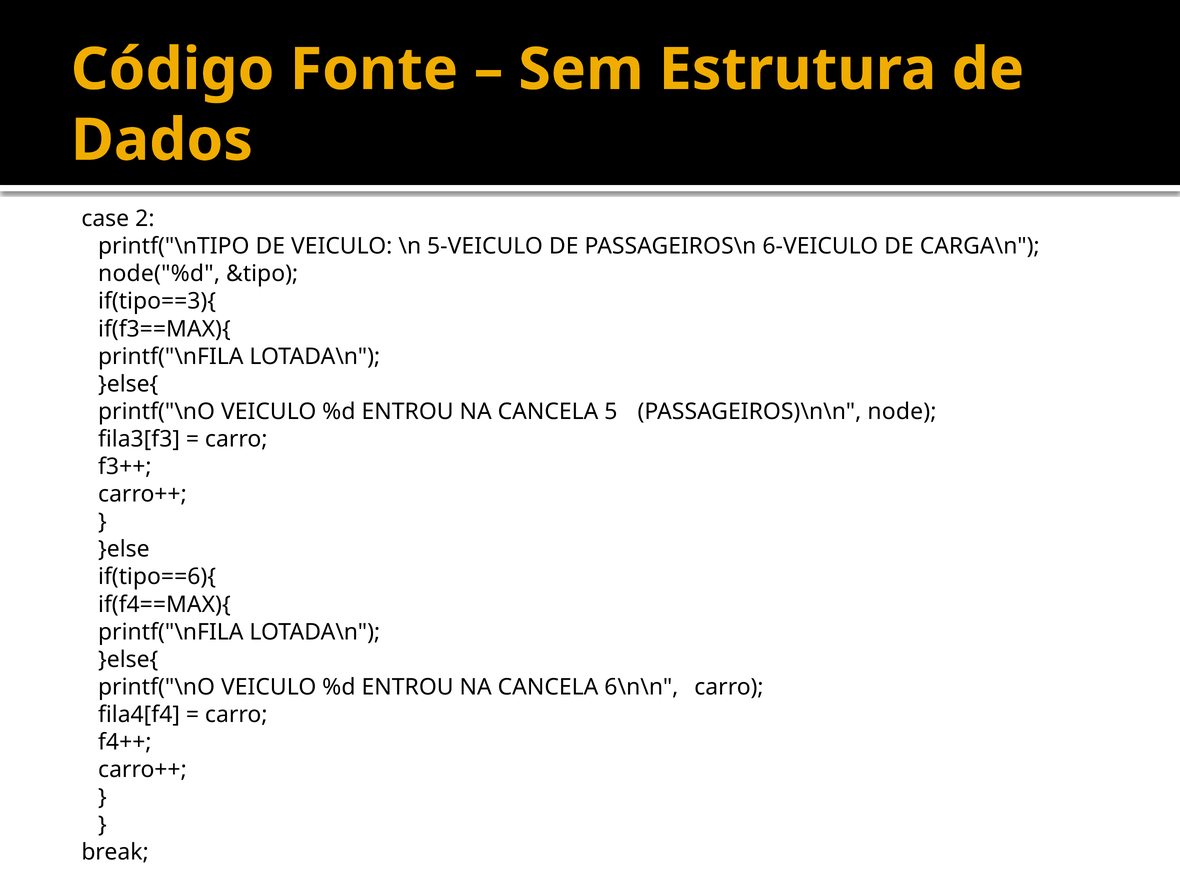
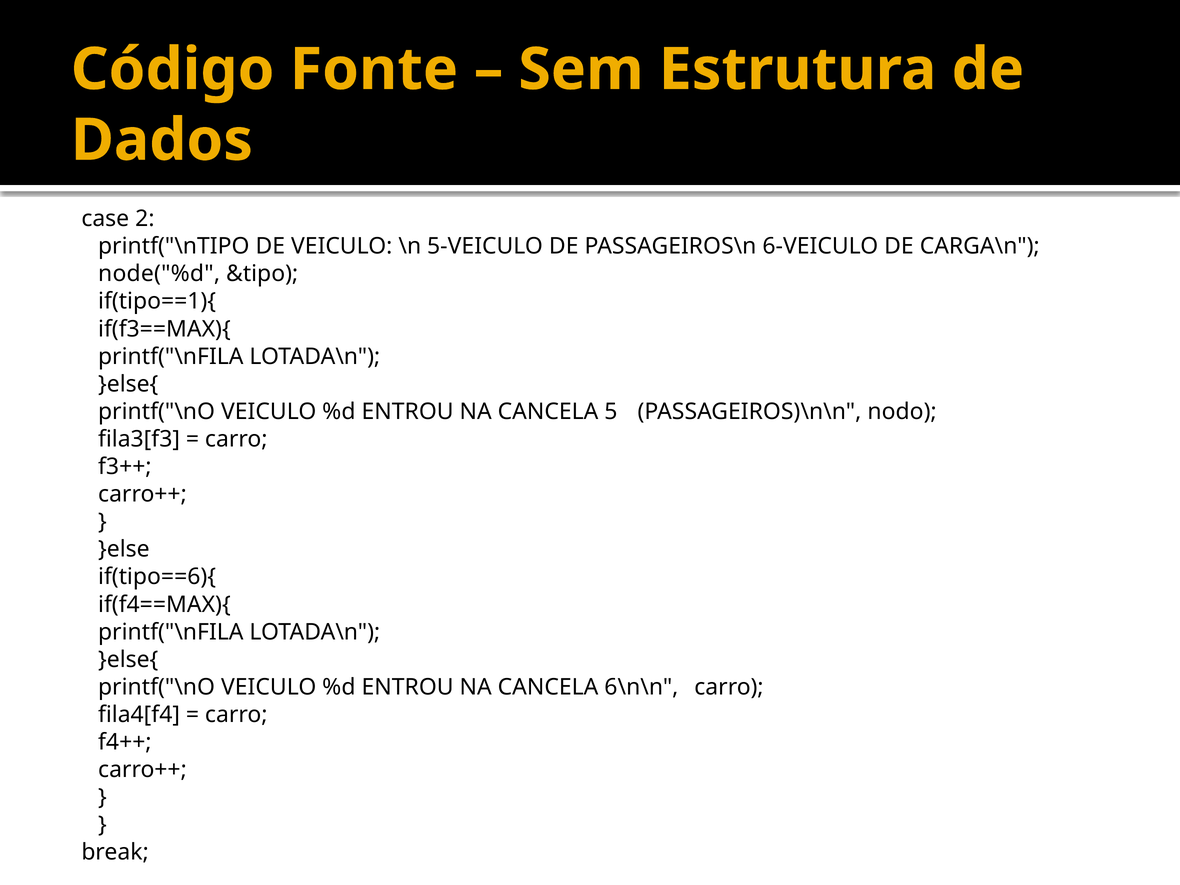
if(tipo==3){: if(tipo==3){ -> if(tipo==1){
node: node -> nodo
